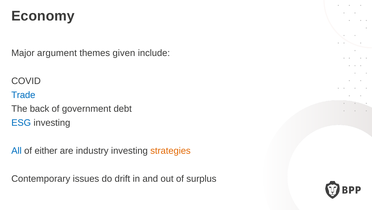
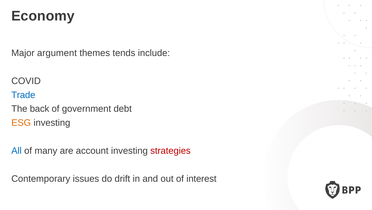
given: given -> tends
ESG colour: blue -> orange
either: either -> many
industry: industry -> account
strategies colour: orange -> red
surplus: surplus -> interest
